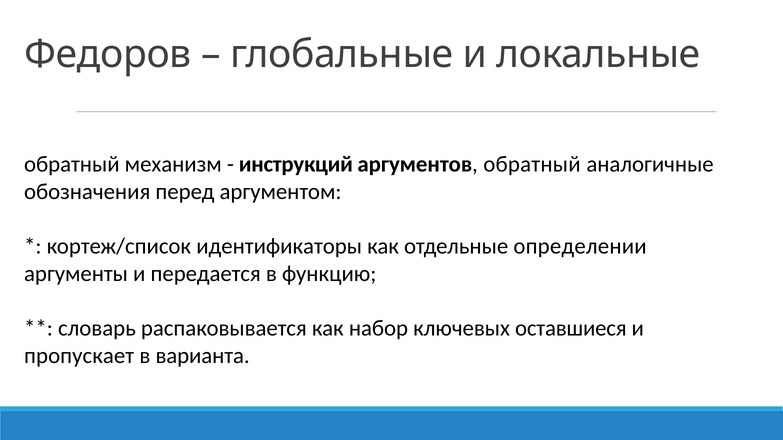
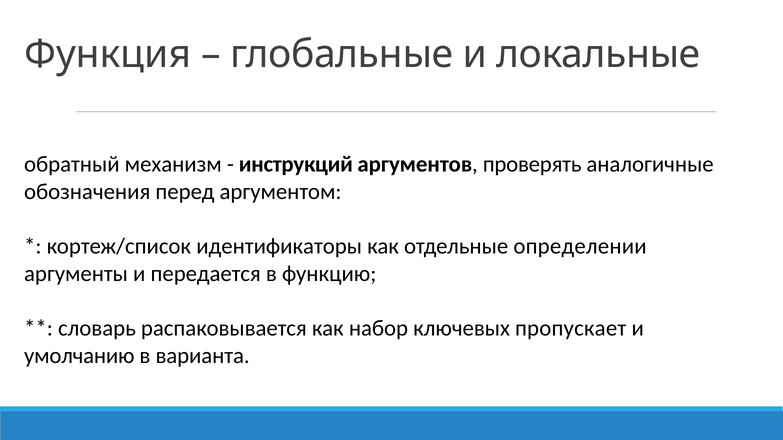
Федоров: Федоров -> Функция
аргументов обратный: обратный -> проверять
оставшиеся: оставшиеся -> пропускает
пропускает: пропускает -> умолчанию
